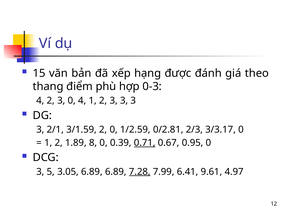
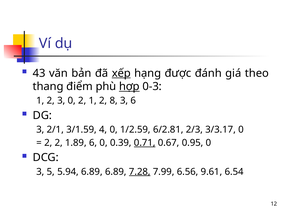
15: 15 -> 43
xếp underline: none -> present
hợp underline: none -> present
4 at (40, 101): 4 -> 1
0 4: 4 -> 2
1 2 3: 3 -> 8
3 at (133, 101): 3 -> 6
3/1.59 2: 2 -> 4
0/2.81: 0/2.81 -> 6/2.81
1 at (48, 143): 1 -> 2
1.89 8: 8 -> 6
3.05: 3.05 -> 5.94
6.41: 6.41 -> 6.56
4.97: 4.97 -> 6.54
